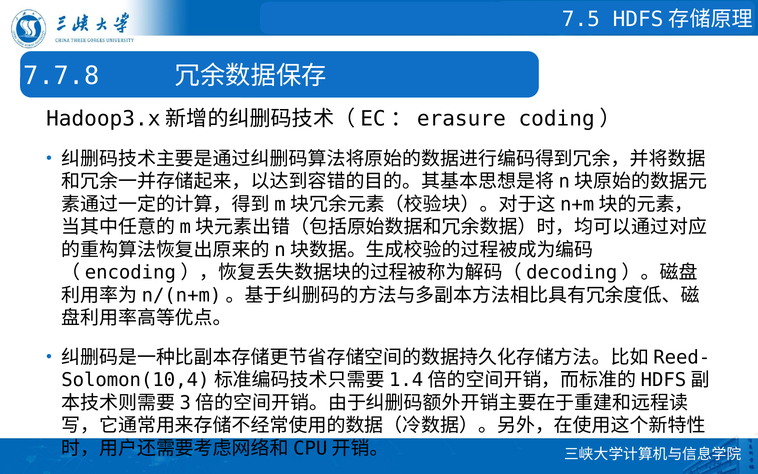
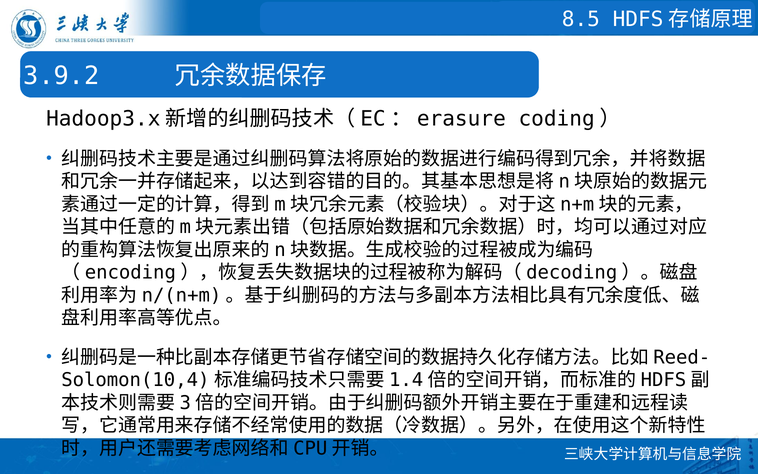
7.5: 7.5 -> 8.5
7.7.8: 7.7.8 -> 3.9.2
